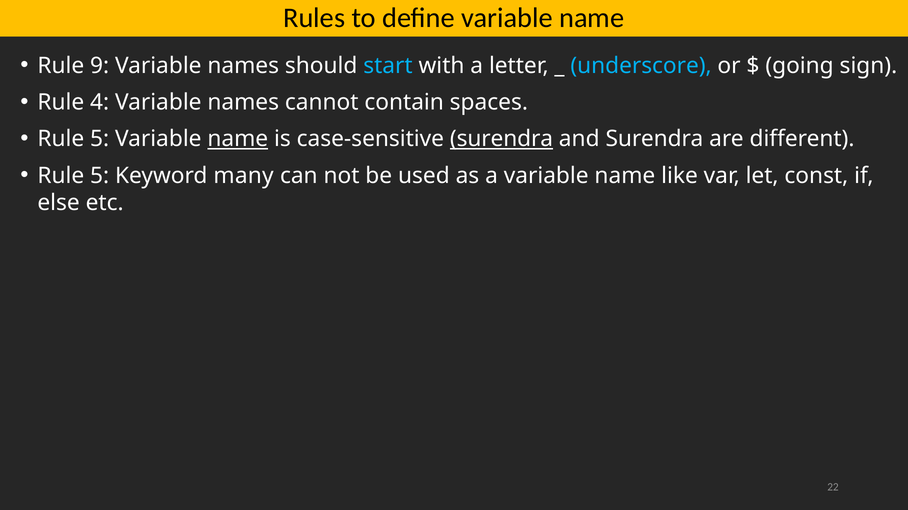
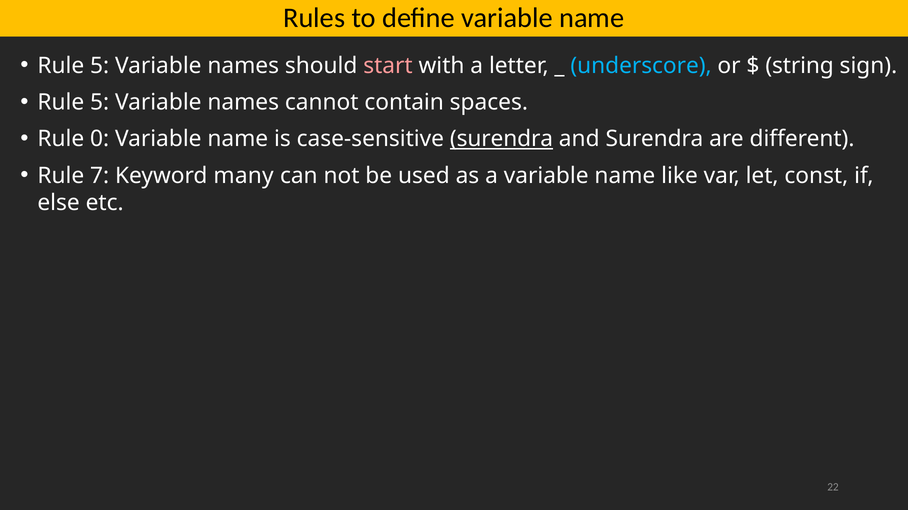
9 at (100, 66): 9 -> 5
start colour: light blue -> pink
going: going -> string
4 at (100, 102): 4 -> 5
5 at (100, 139): 5 -> 0
name at (238, 139) underline: present -> none
5 at (100, 176): 5 -> 7
